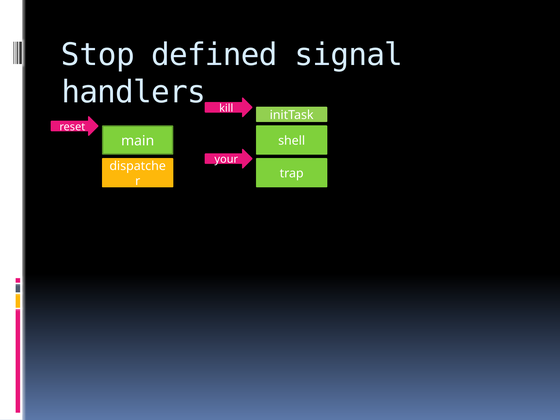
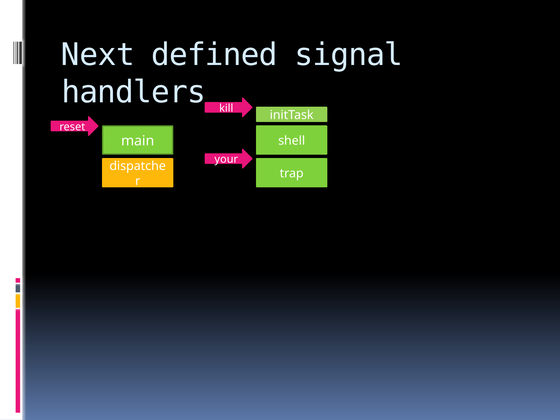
Stop: Stop -> Next
